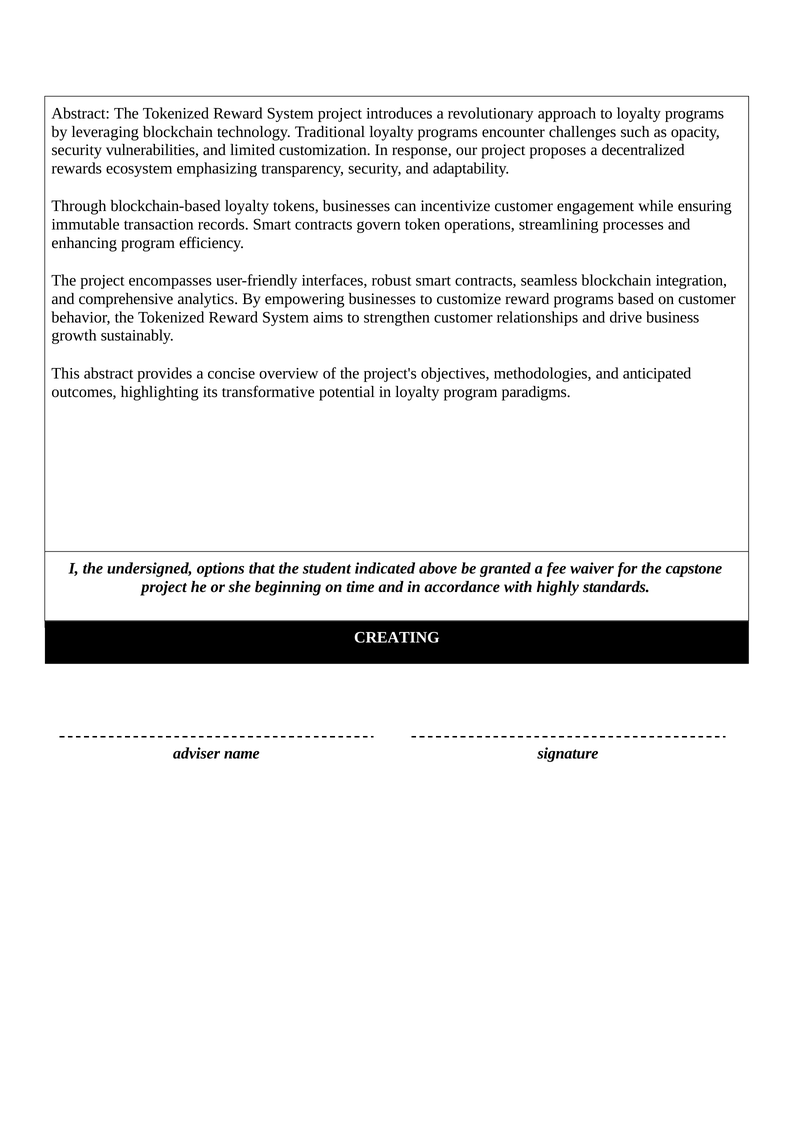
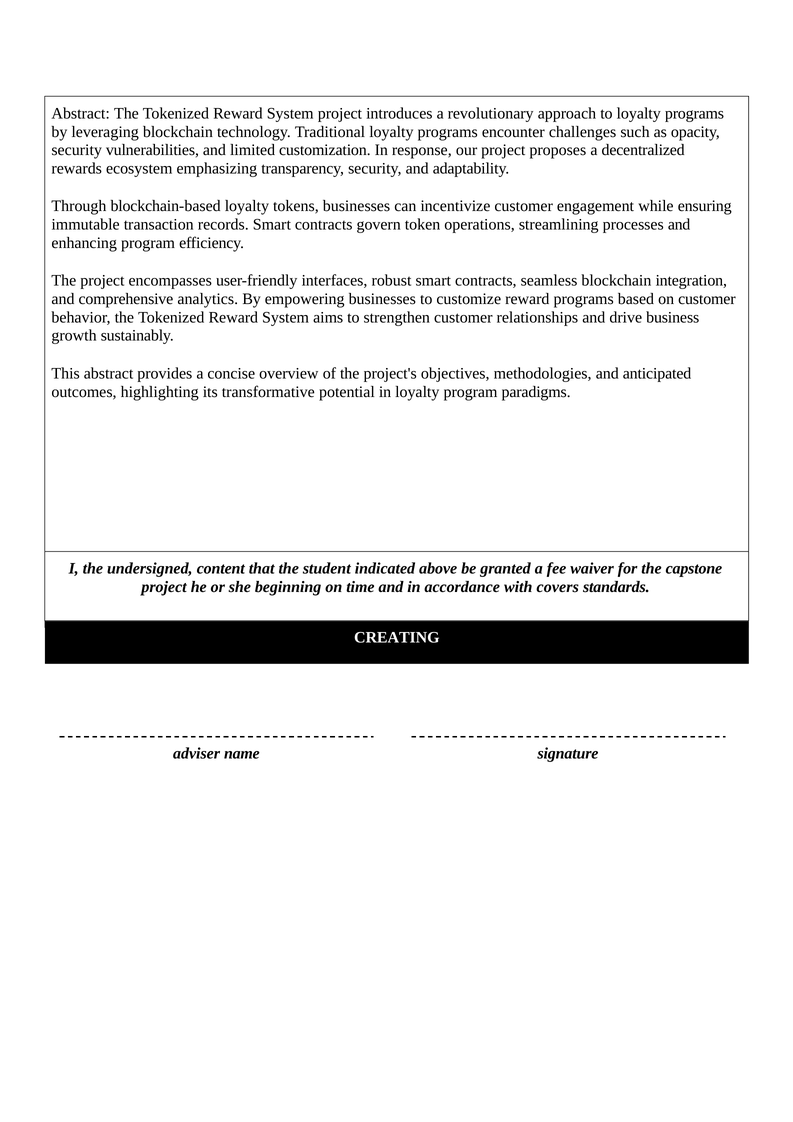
options: options -> content
highly: highly -> covers
